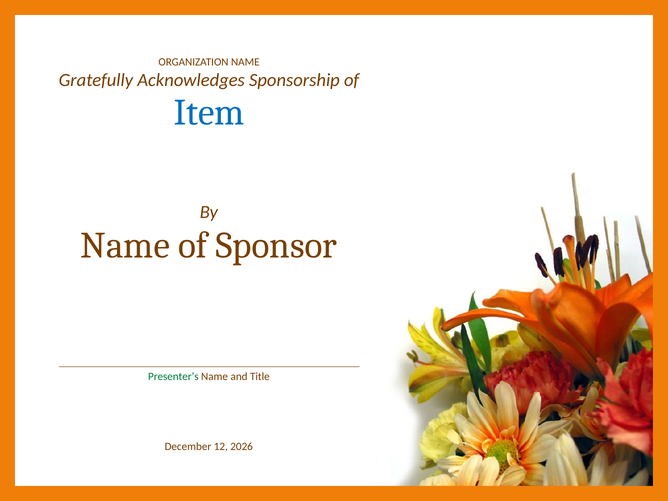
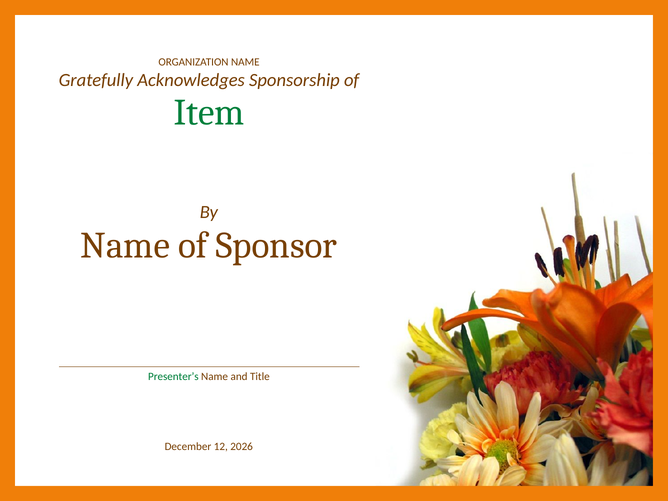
Item colour: blue -> green
